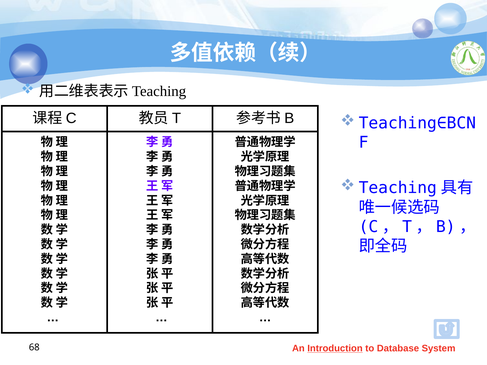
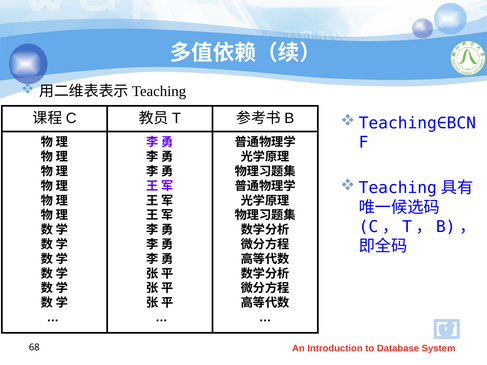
Introduction underline: present -> none
